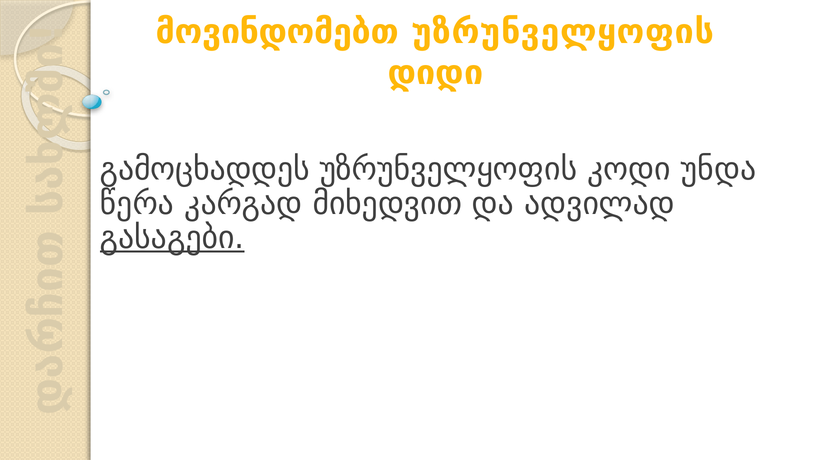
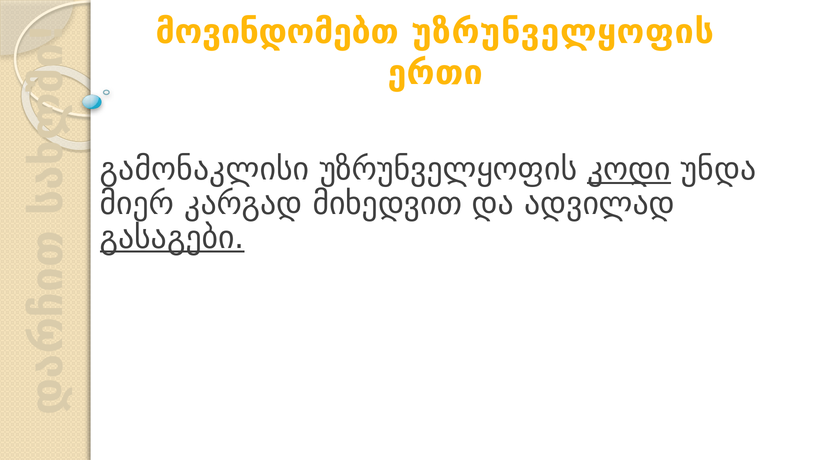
დიდი: დიდი -> ერთი
გამოცხადდეს: გამოცხადდეს -> გამონაკლისი
კოდი underline: none -> present
წერა: წერა -> მიერ
